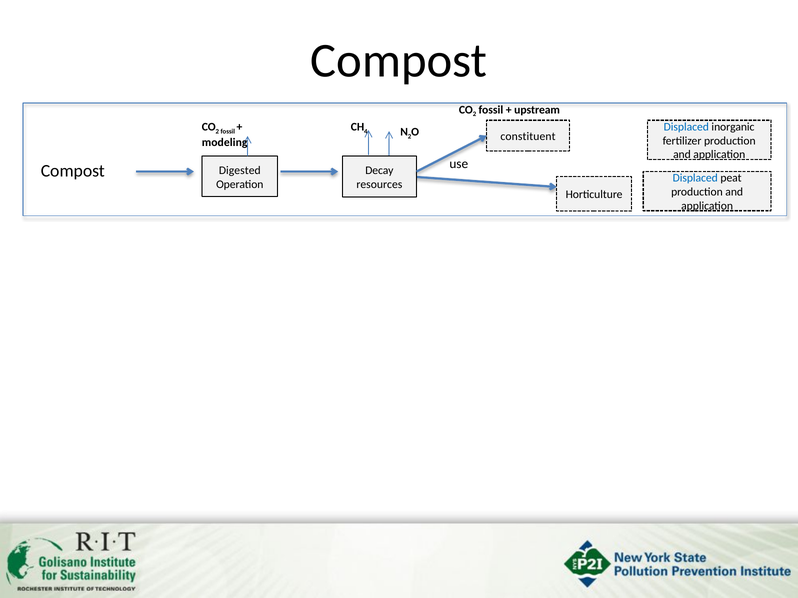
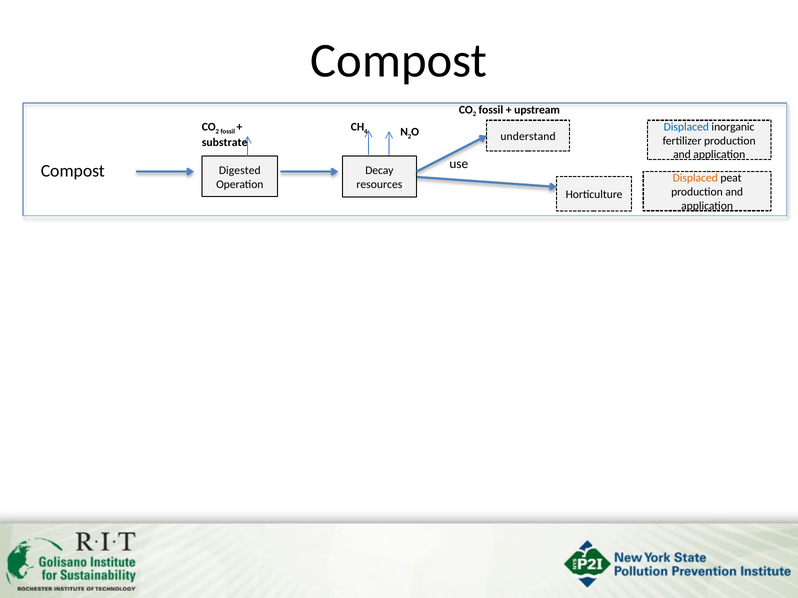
constituent: constituent -> understand
modeling: modeling -> substrate
Displaced at (695, 178) colour: blue -> orange
